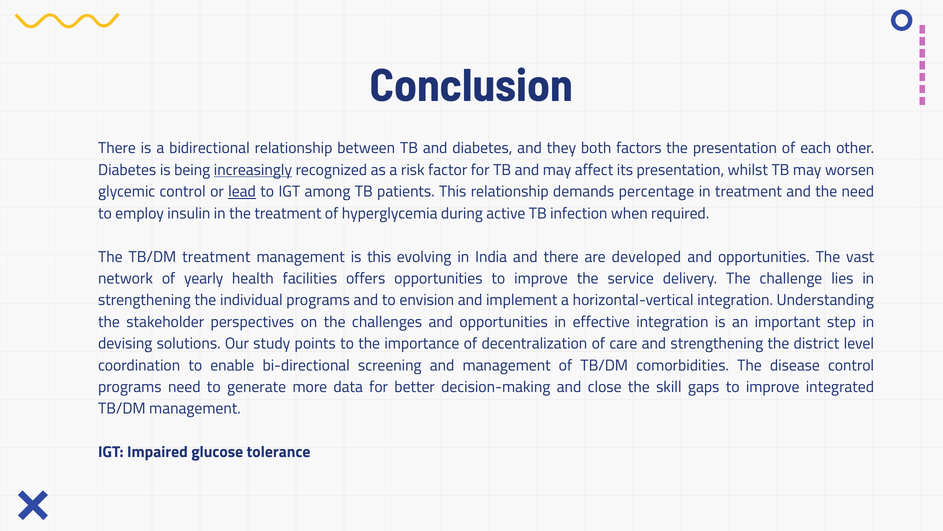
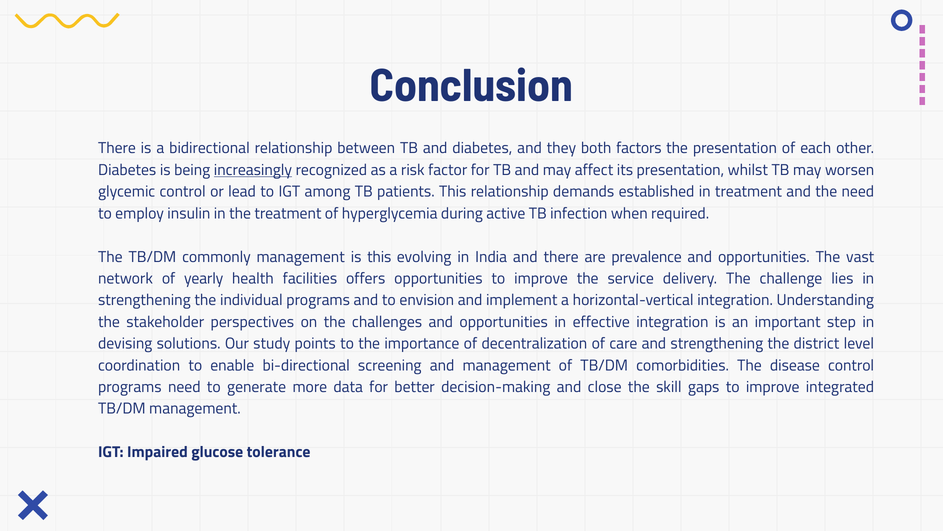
lead underline: present -> none
percentage: percentage -> established
TB/DM treatment: treatment -> commonly
developed: developed -> prevalence
